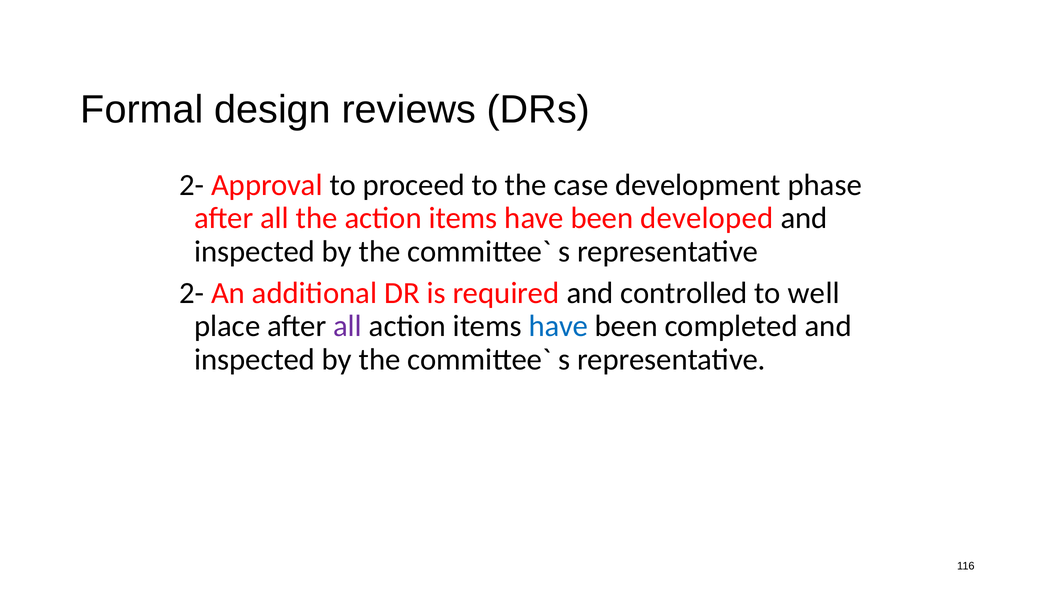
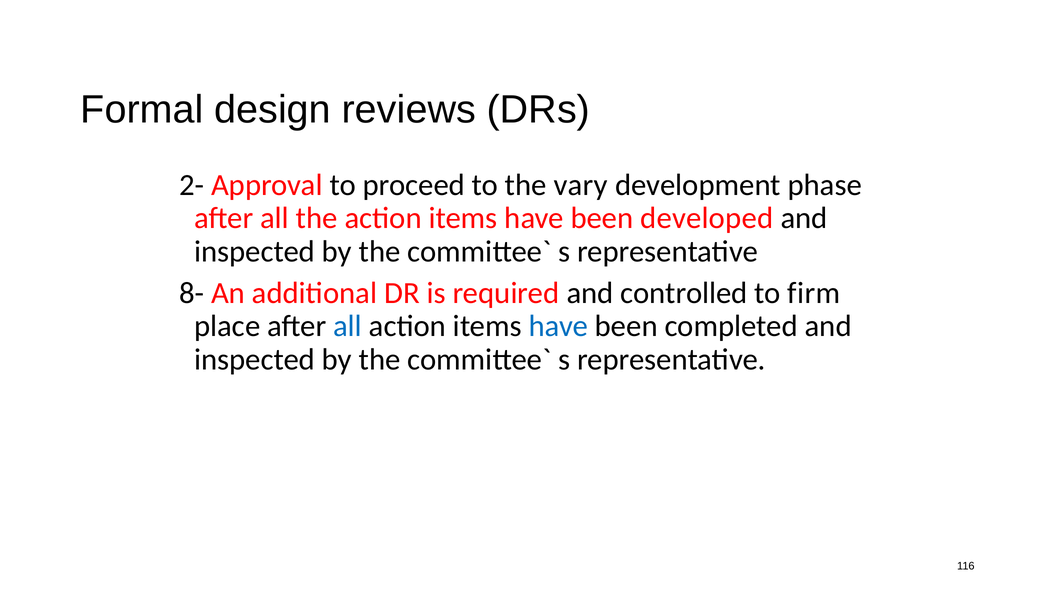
case: case -> vary
2- at (192, 293): 2- -> 8-
well: well -> firm
all at (348, 326) colour: purple -> blue
